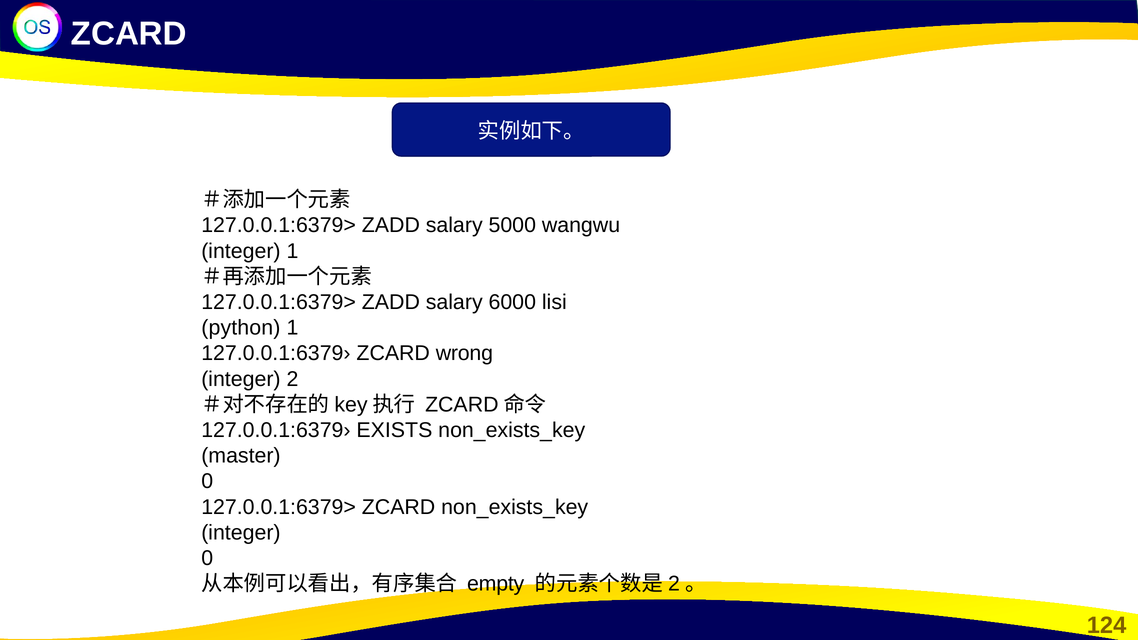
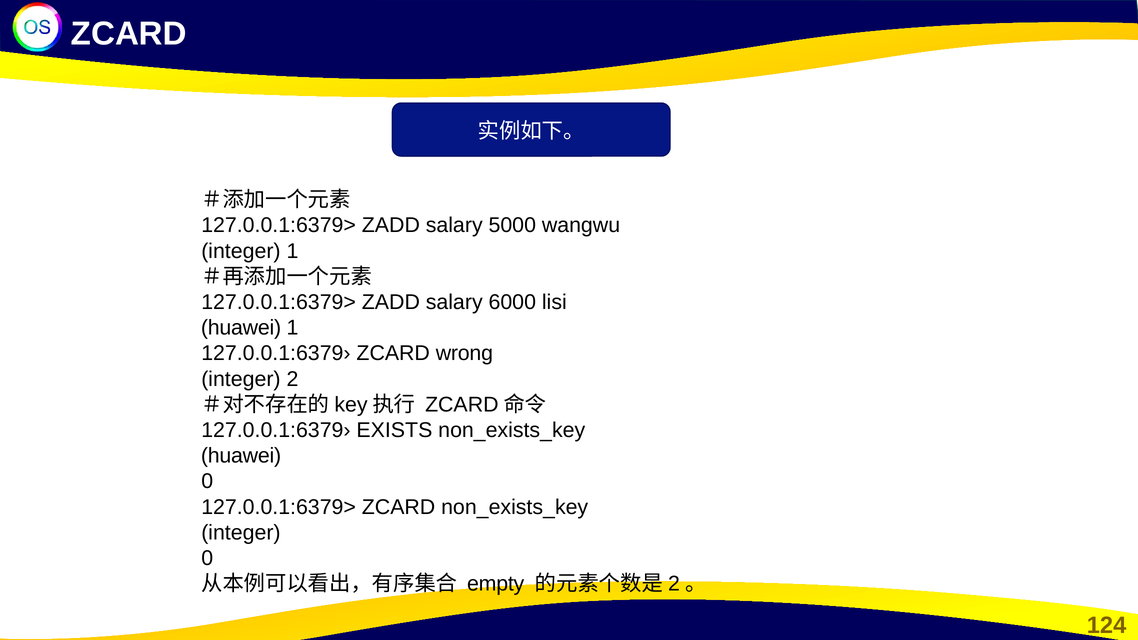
python at (241, 328): python -> huawei
master at (241, 456): master -> huawei
